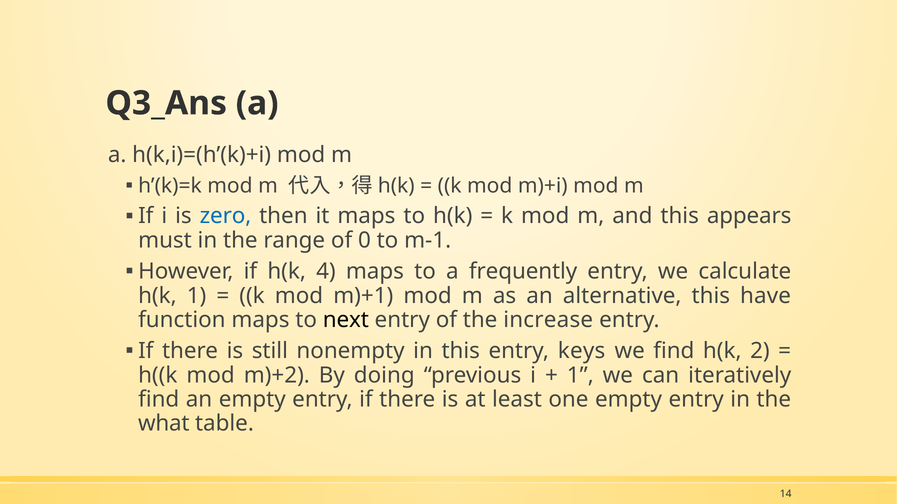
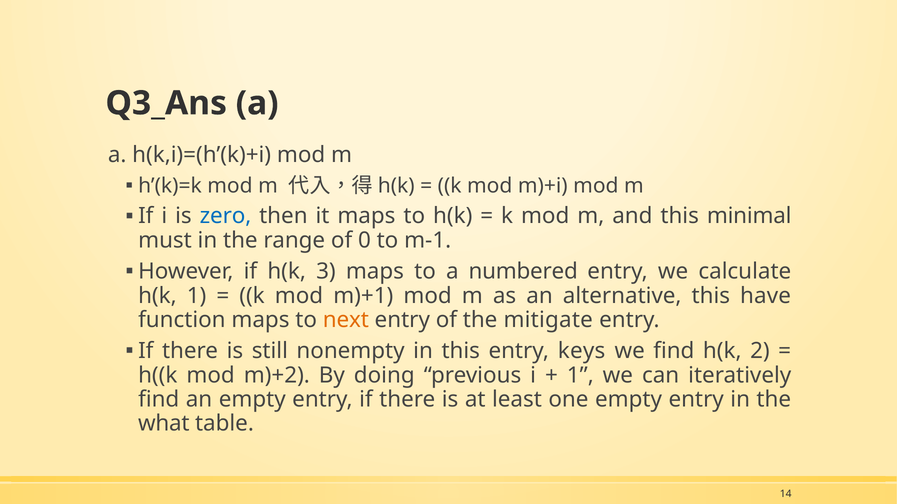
appears: appears -> minimal
4: 4 -> 3
frequently: frequently -> numbered
next colour: black -> orange
increase: increase -> mitigate
